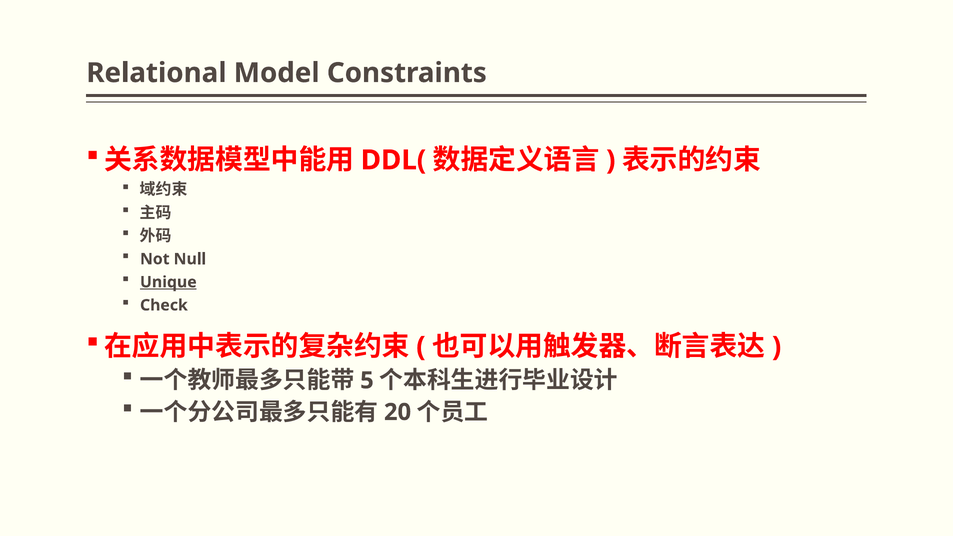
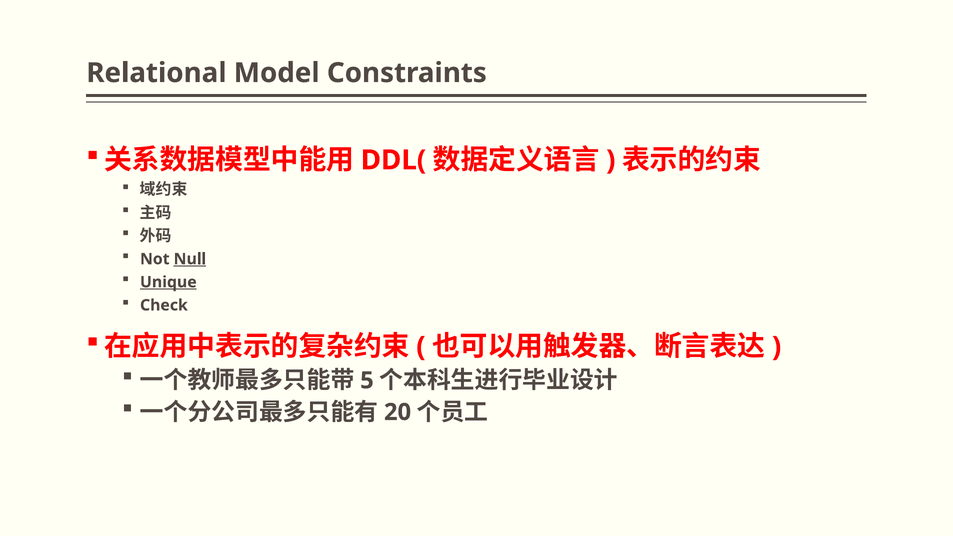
Null underline: none -> present
